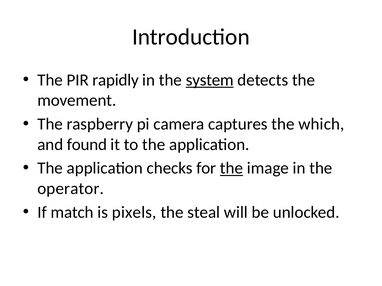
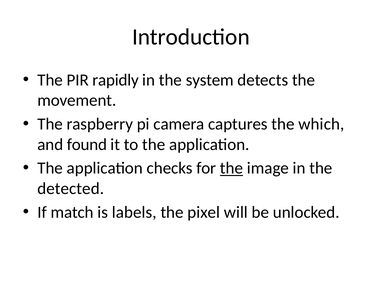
system underline: present -> none
operator: operator -> detected
pixels: pixels -> labels
steal: steal -> pixel
